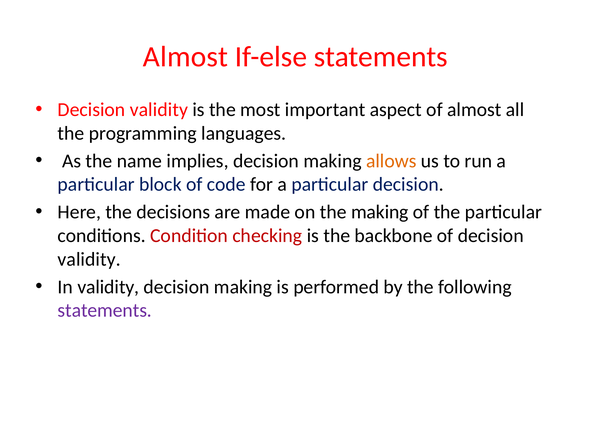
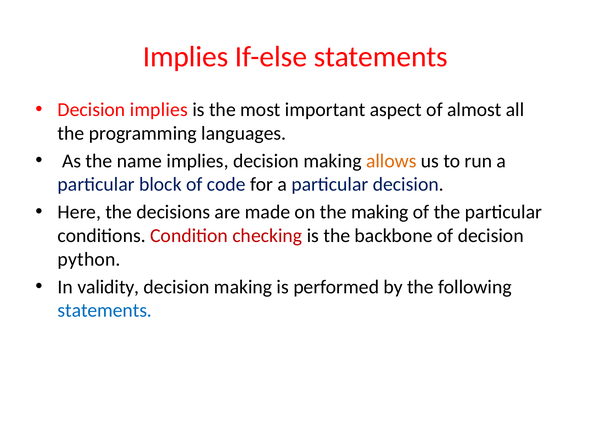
Almost at (185, 57): Almost -> Implies
validity at (159, 110): validity -> implies
validity at (89, 259): validity -> python
statements at (105, 311) colour: purple -> blue
